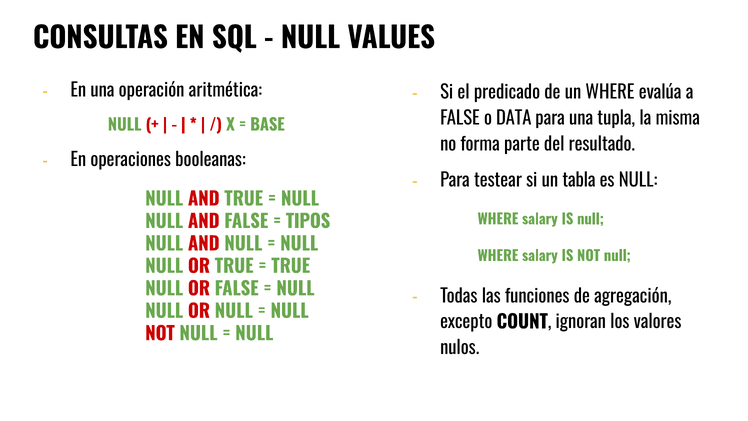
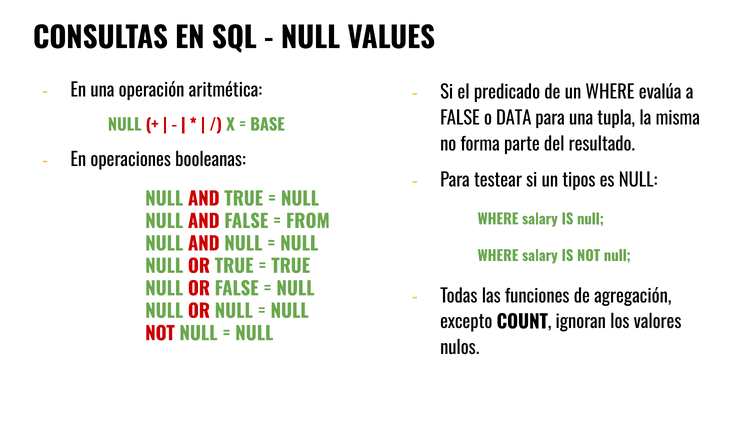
tabla: tabla -> tipos
TIPOS: TIPOS -> FROM
